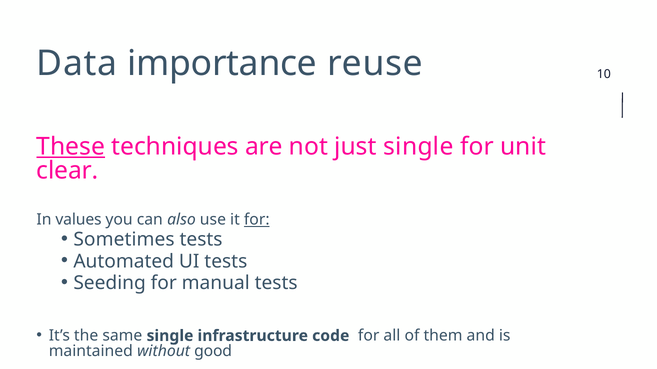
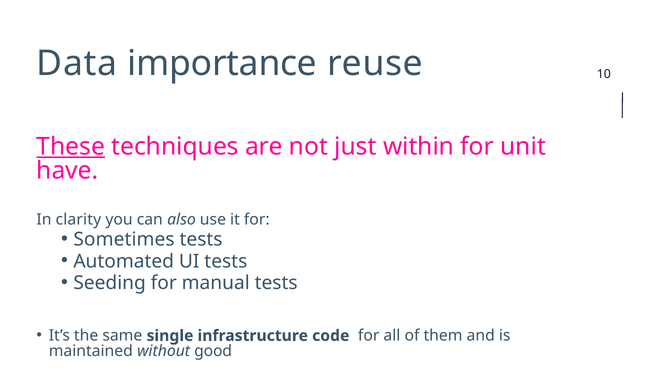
just single: single -> within
clear: clear -> have
values: values -> clarity
for at (257, 220) underline: present -> none
